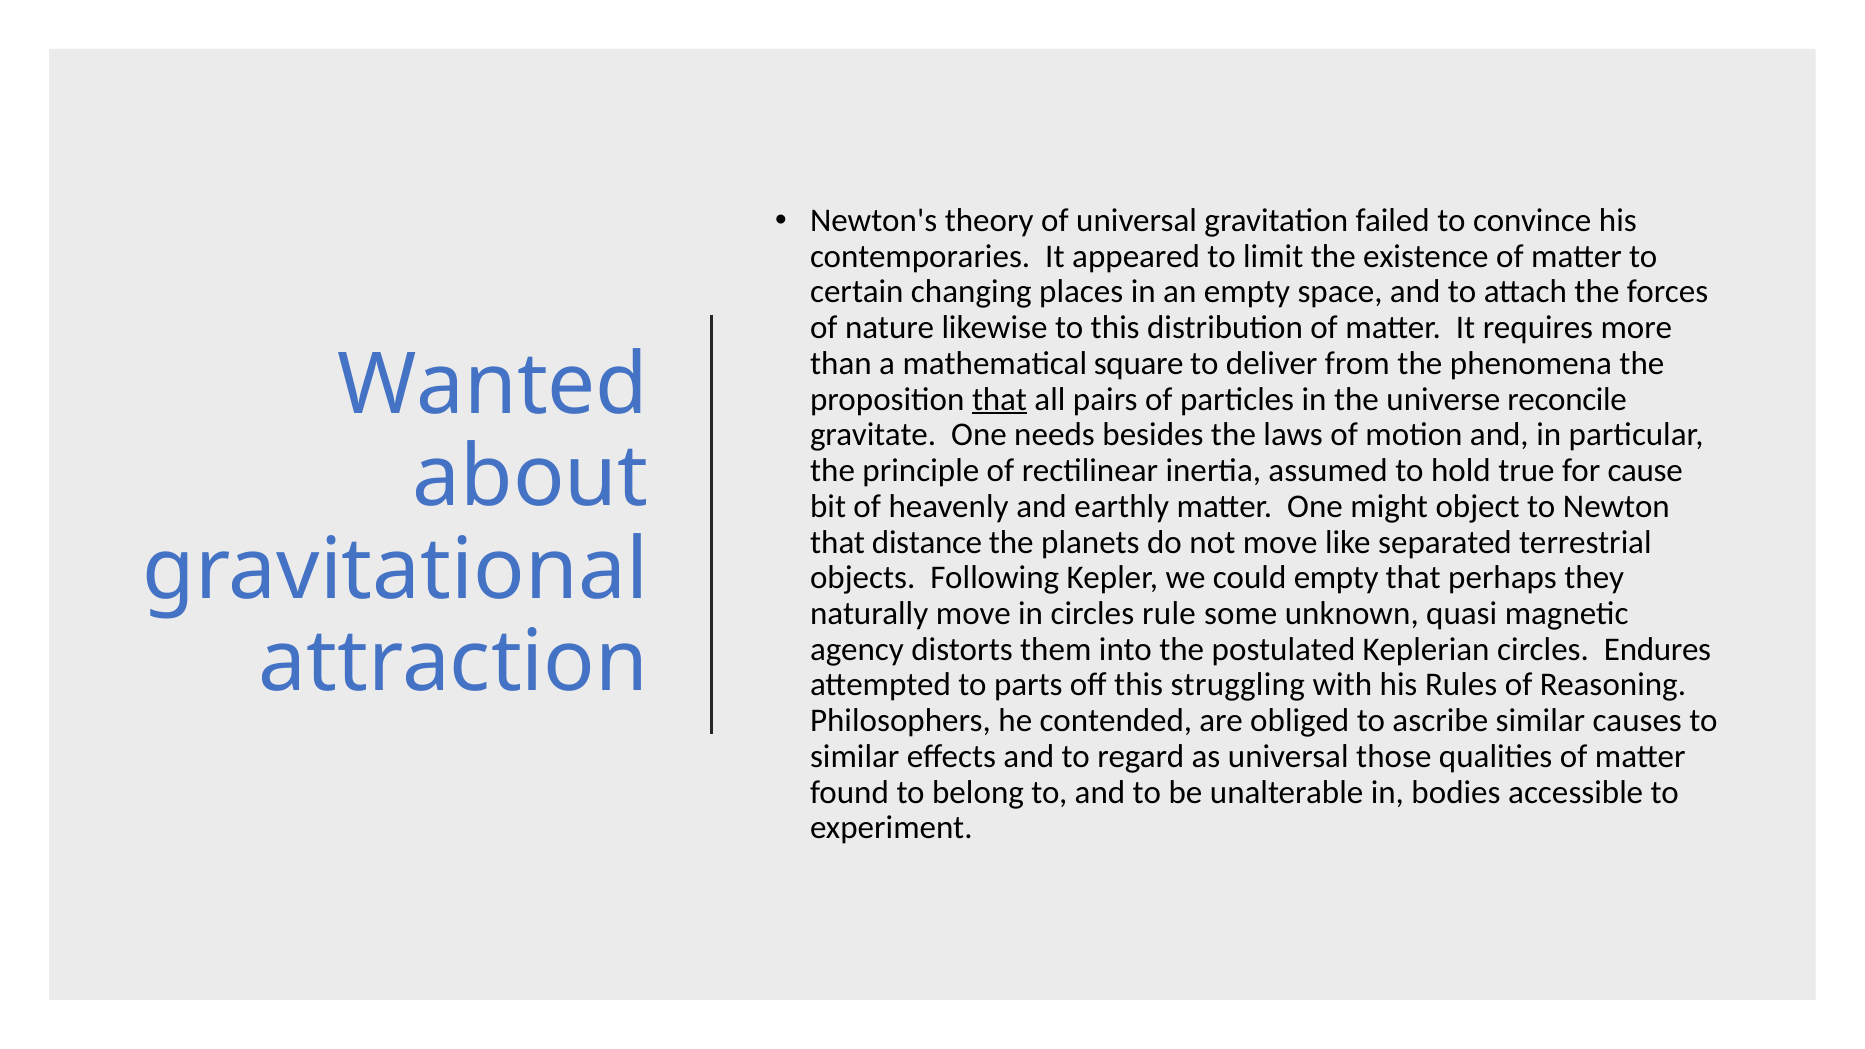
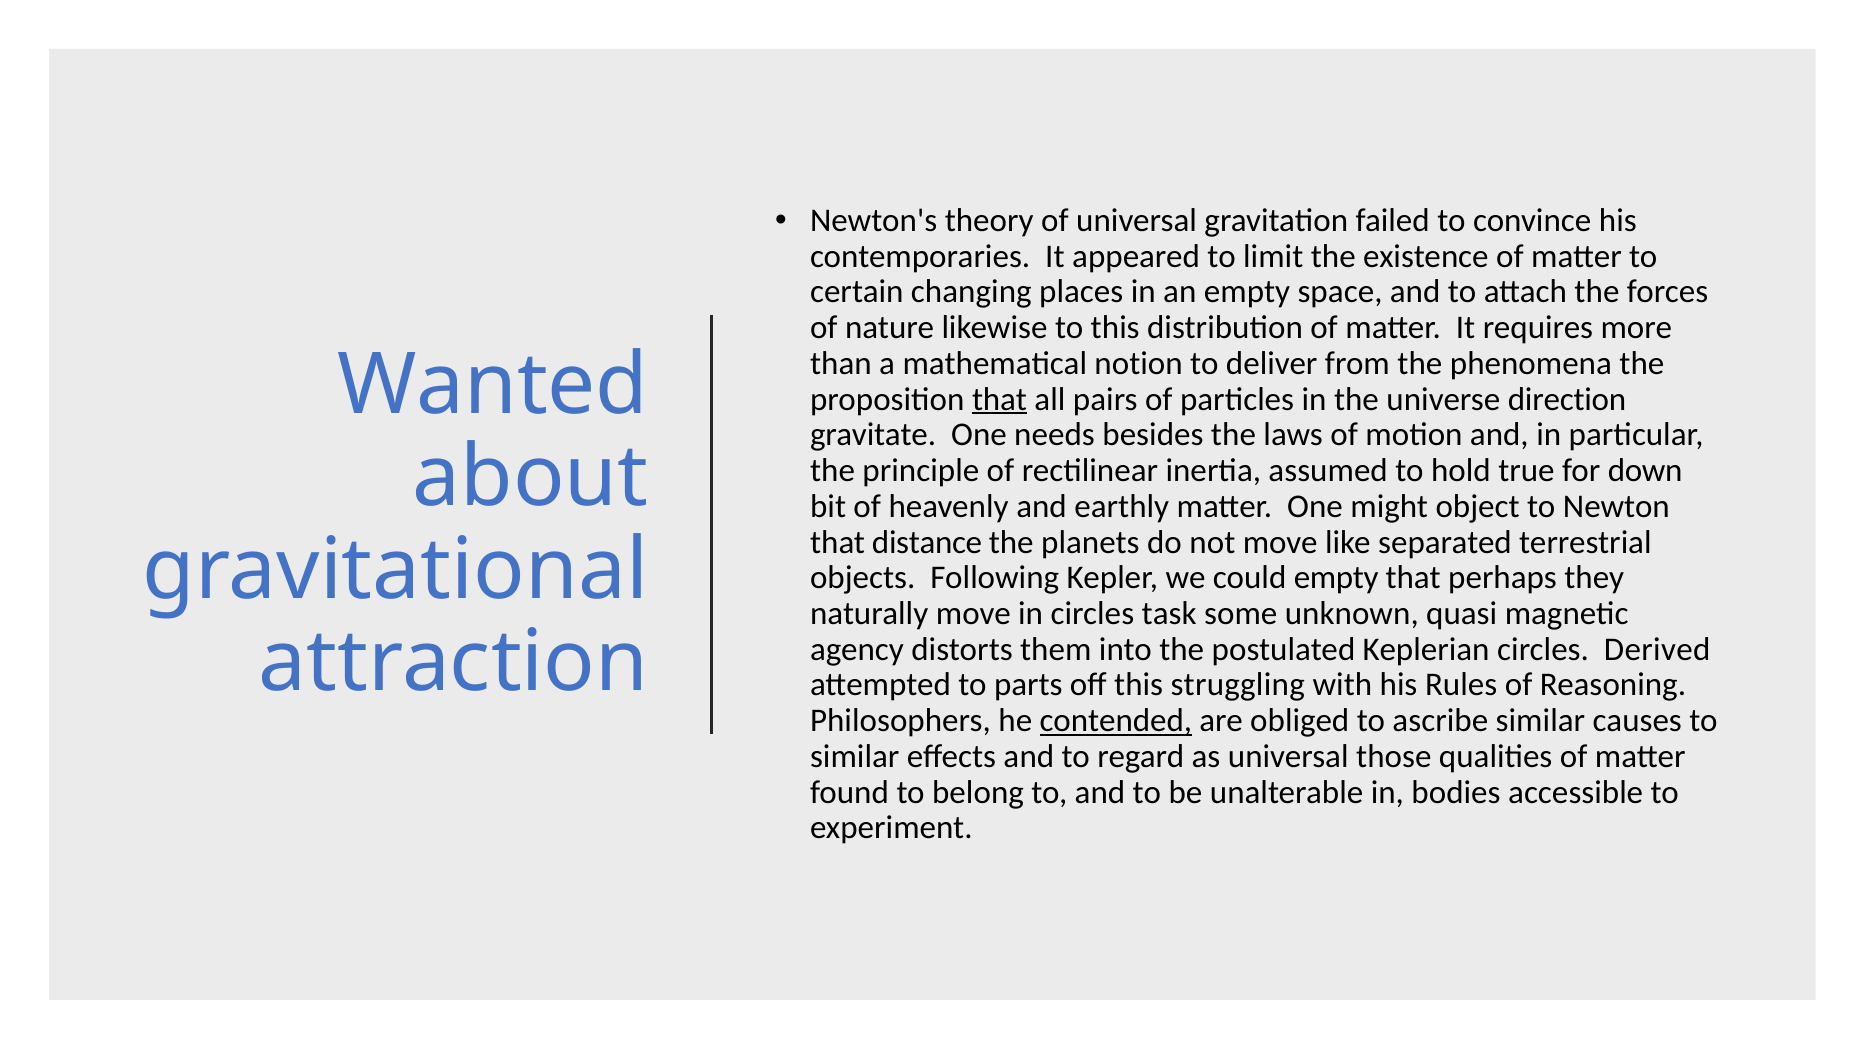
square: square -> notion
reconcile: reconcile -> direction
cause: cause -> down
rule: rule -> task
Endures: Endures -> Derived
contended underline: none -> present
